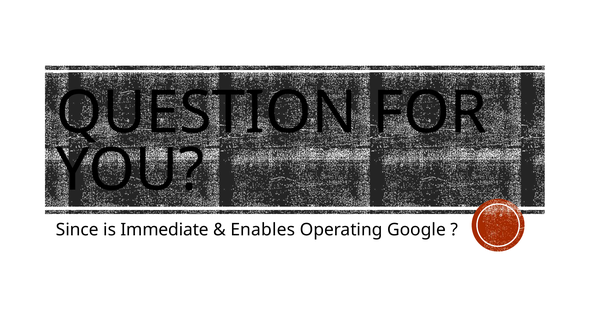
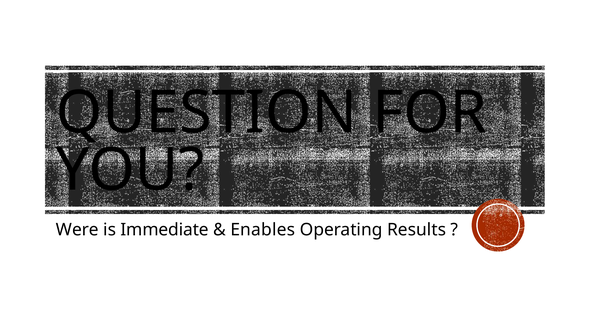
Since: Since -> Were
Google: Google -> Results
